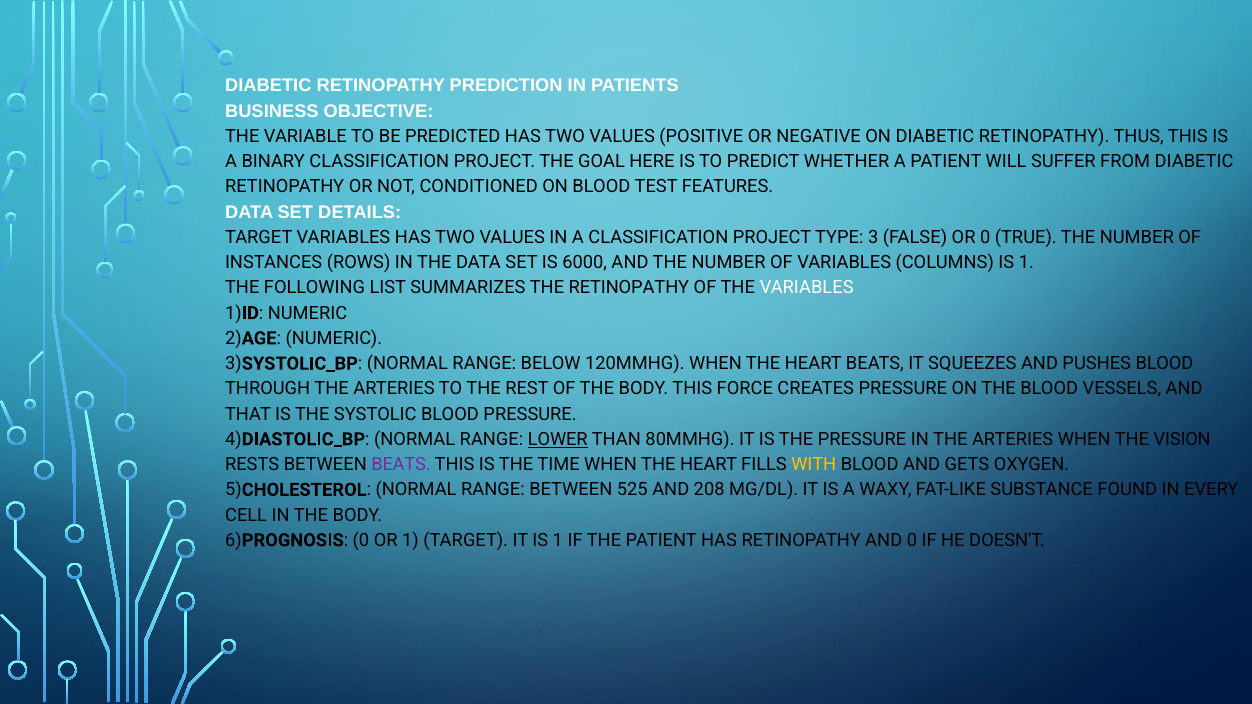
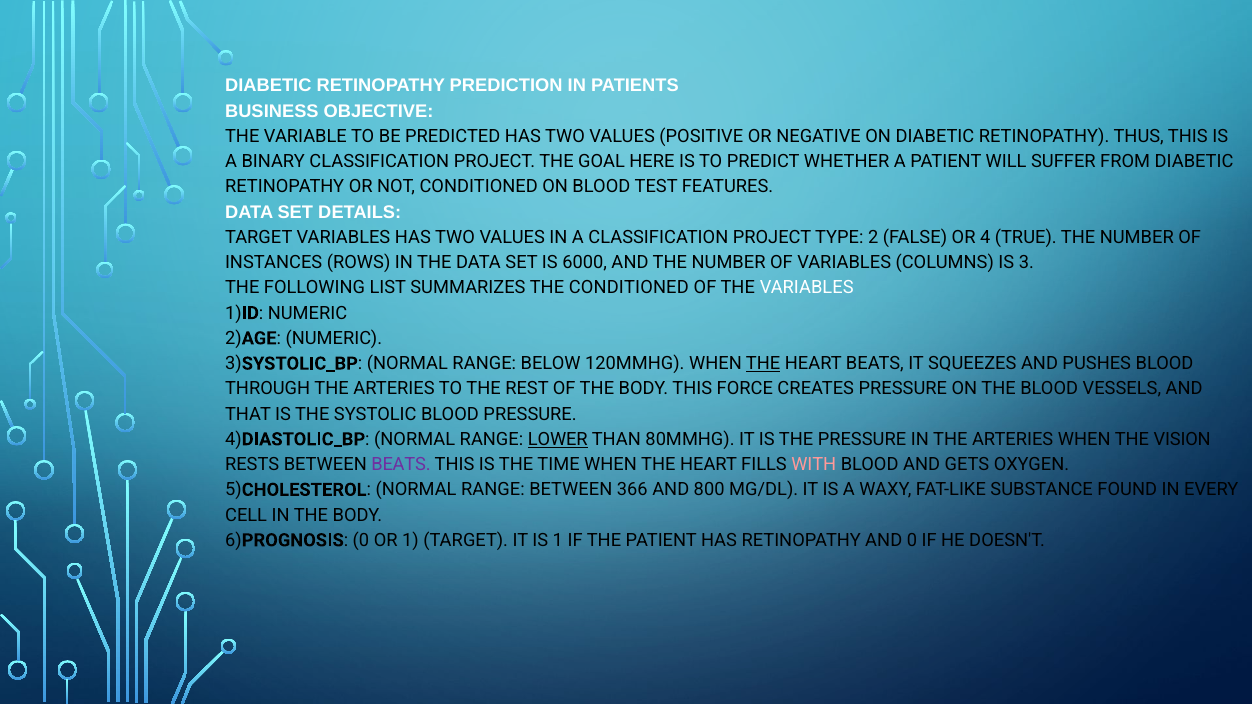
3: 3 -> 2
OR 0: 0 -> 4
COLUMNS IS 1: 1 -> 3
THE RETINOPATHY: RETINOPATHY -> CONDITIONED
THE at (763, 364) underline: none -> present
WITH colour: yellow -> pink
525: 525 -> 366
208: 208 -> 800
